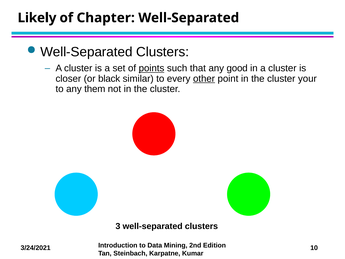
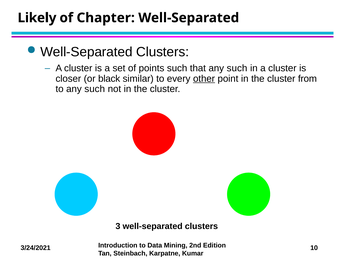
points underline: present -> none
that any good: good -> such
your: your -> from
to any them: them -> such
